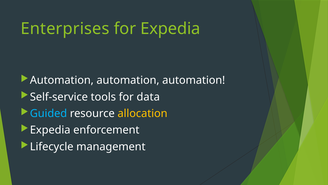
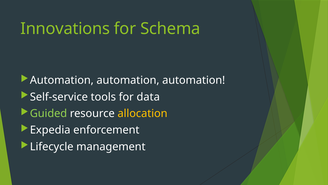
Enterprises: Enterprises -> Innovations
for Expedia: Expedia -> Schema
Guided colour: light blue -> light green
